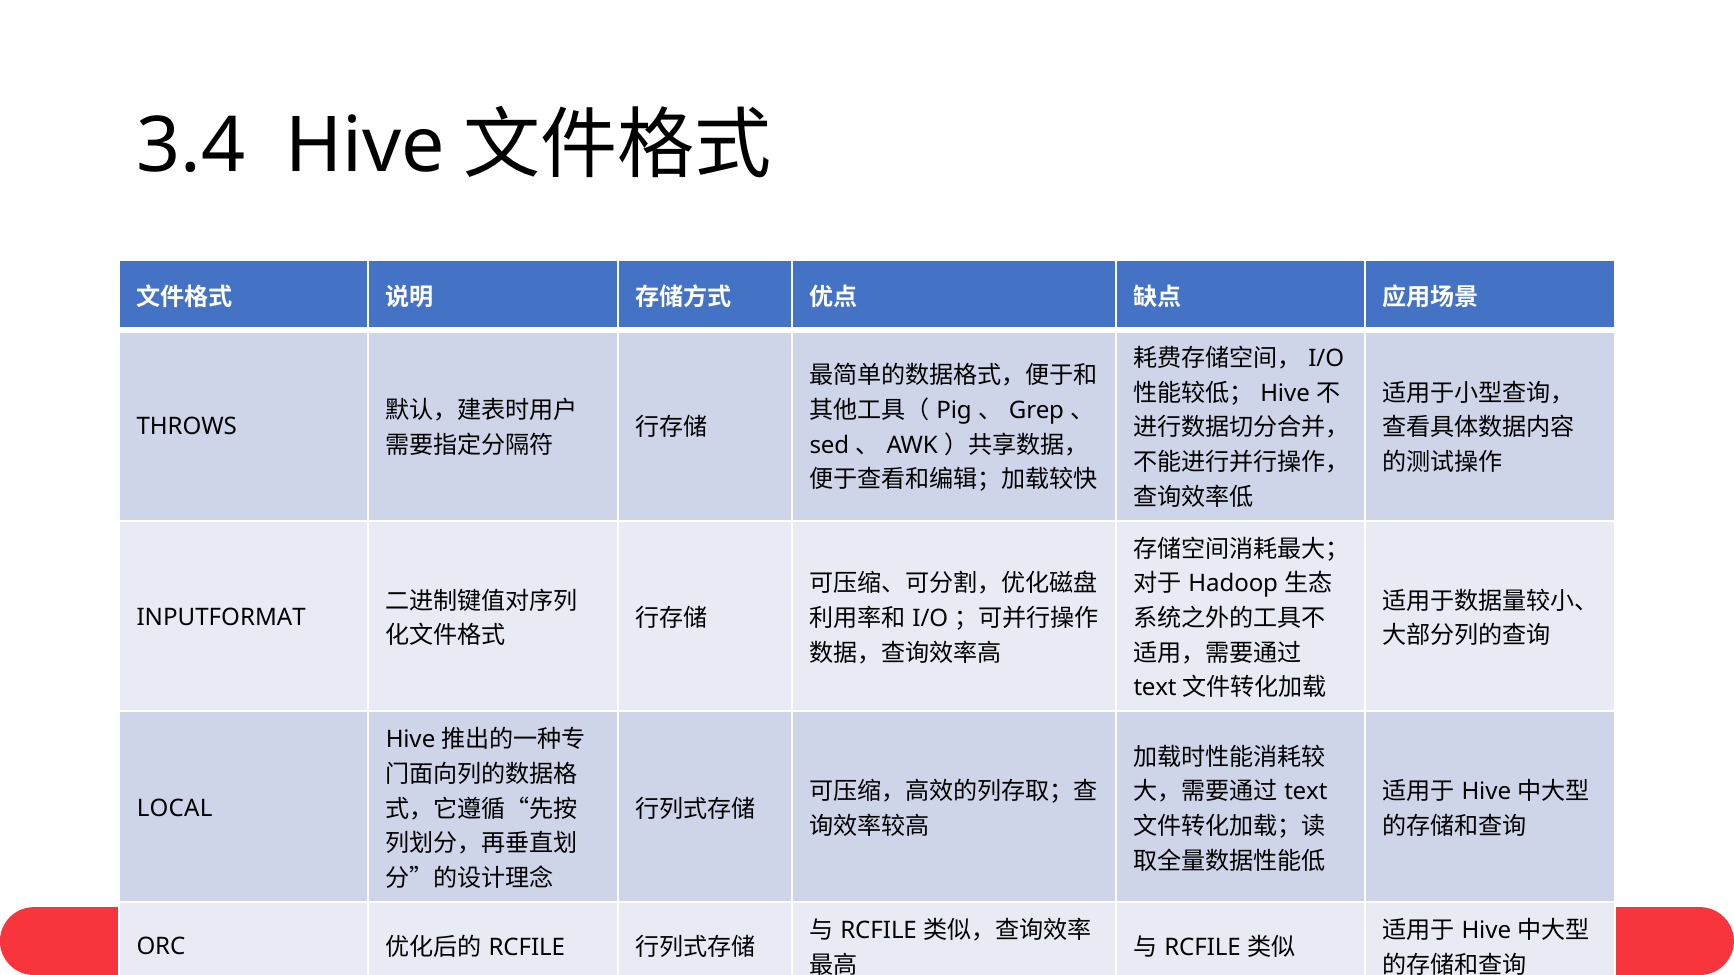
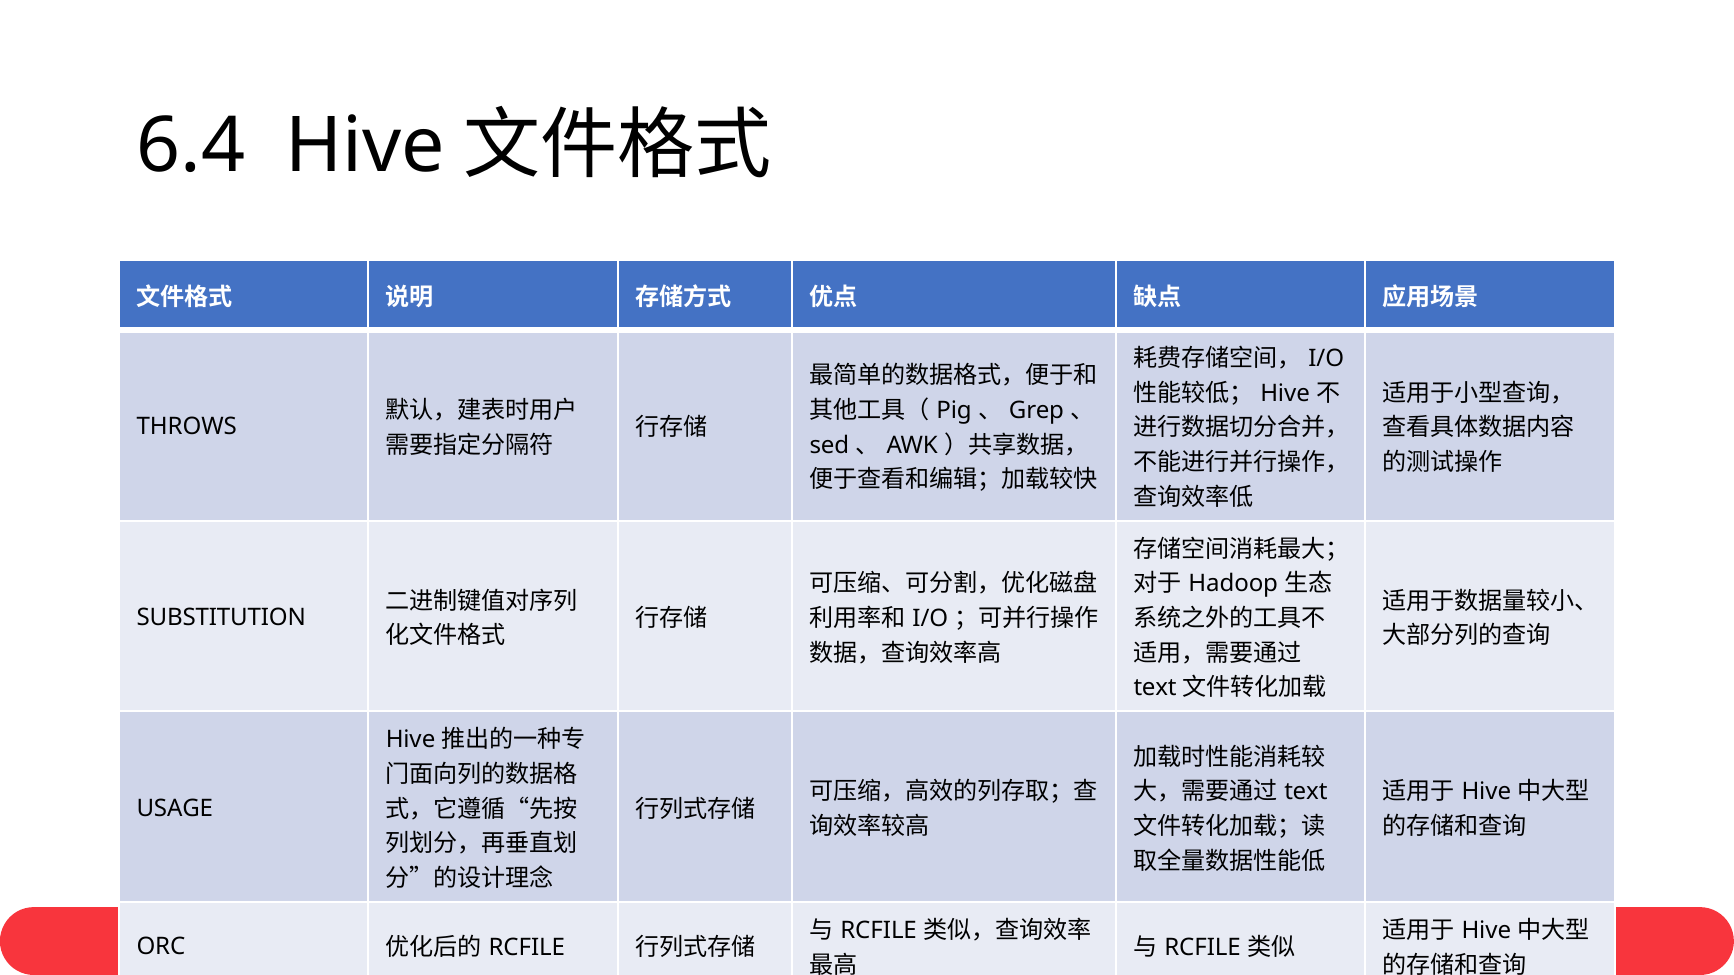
3.4: 3.4 -> 6.4
INPUTFORMAT: INPUTFORMAT -> SUBSTITUTION
LOCAL: LOCAL -> USAGE
